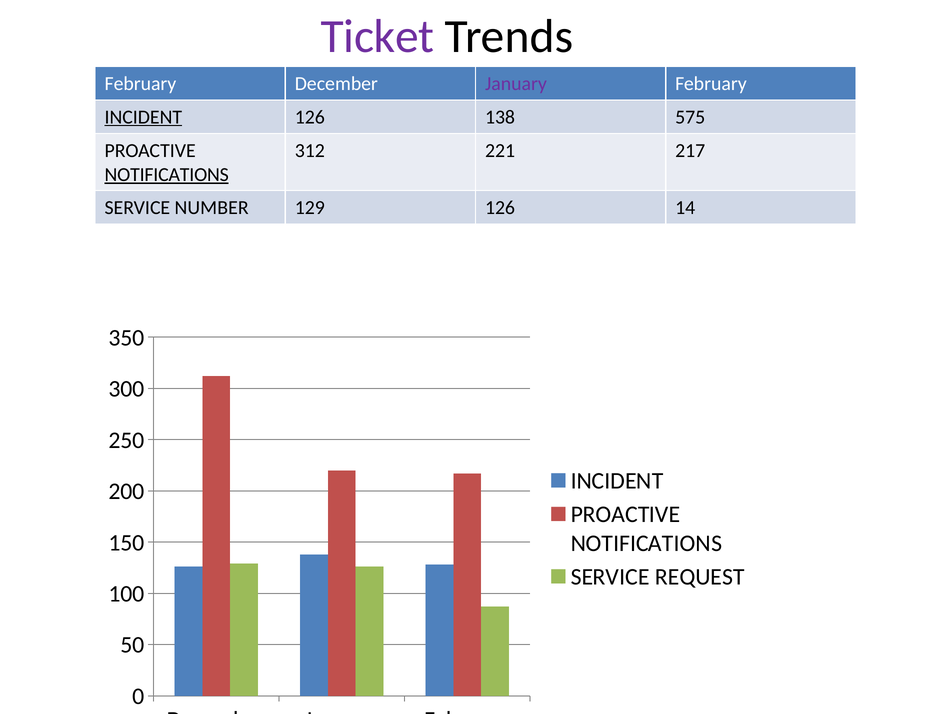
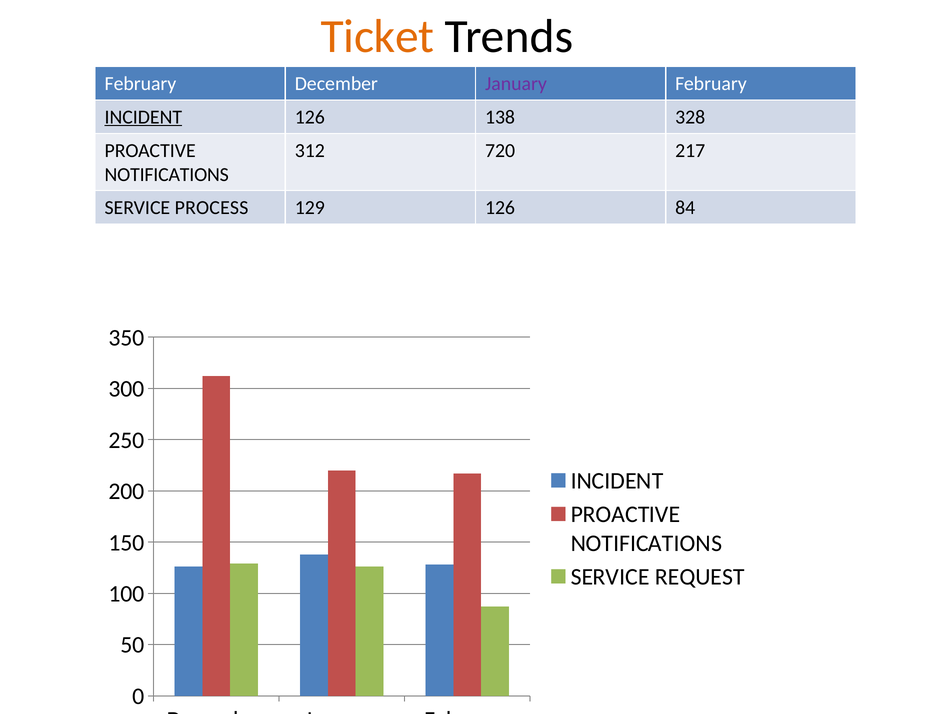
Ticket colour: purple -> orange
575: 575 -> 328
221: 221 -> 720
NOTIFICATIONS at (167, 175) underline: present -> none
NUMBER: NUMBER -> PROCESS
14: 14 -> 84
